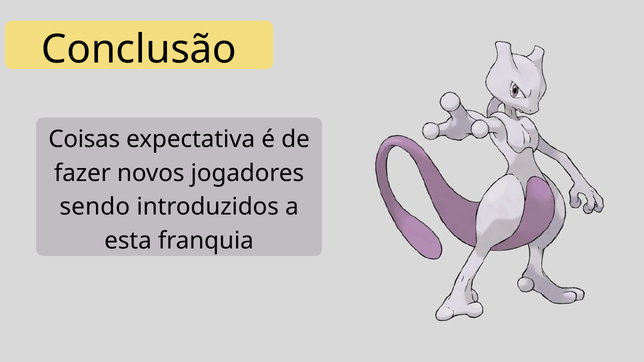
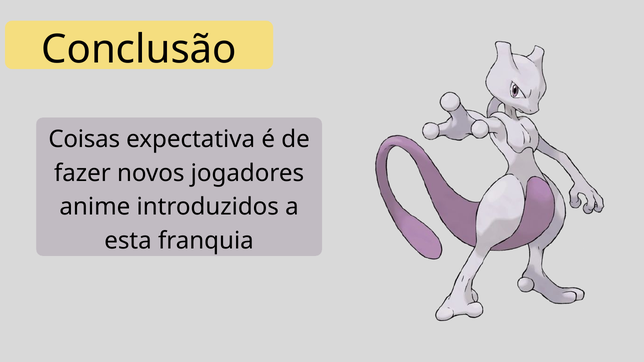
sendo: sendo -> anime
